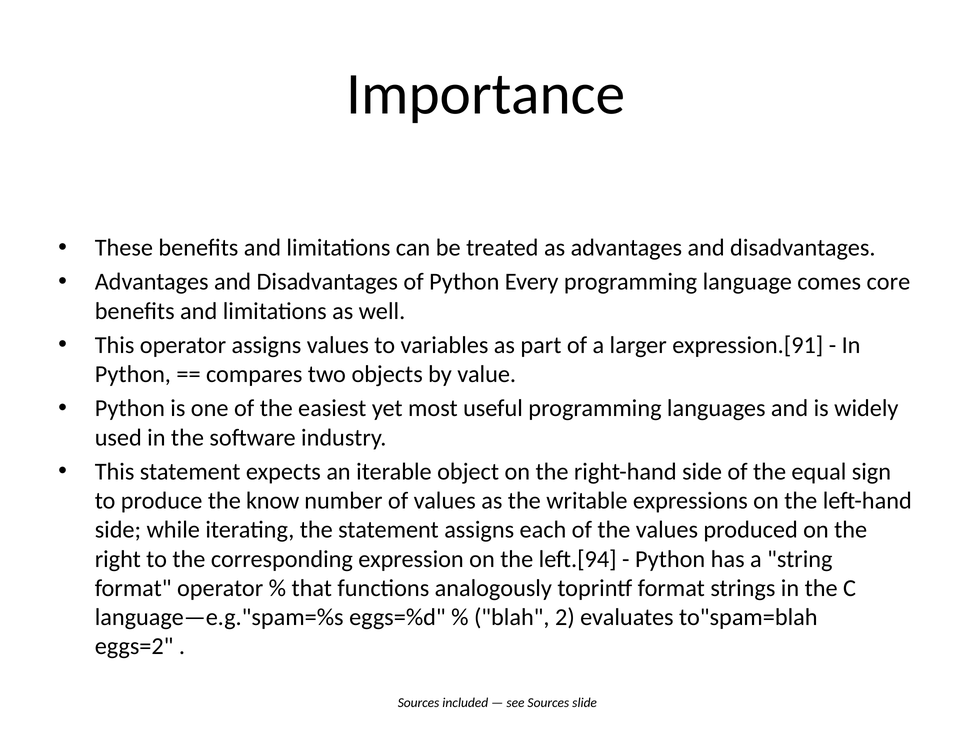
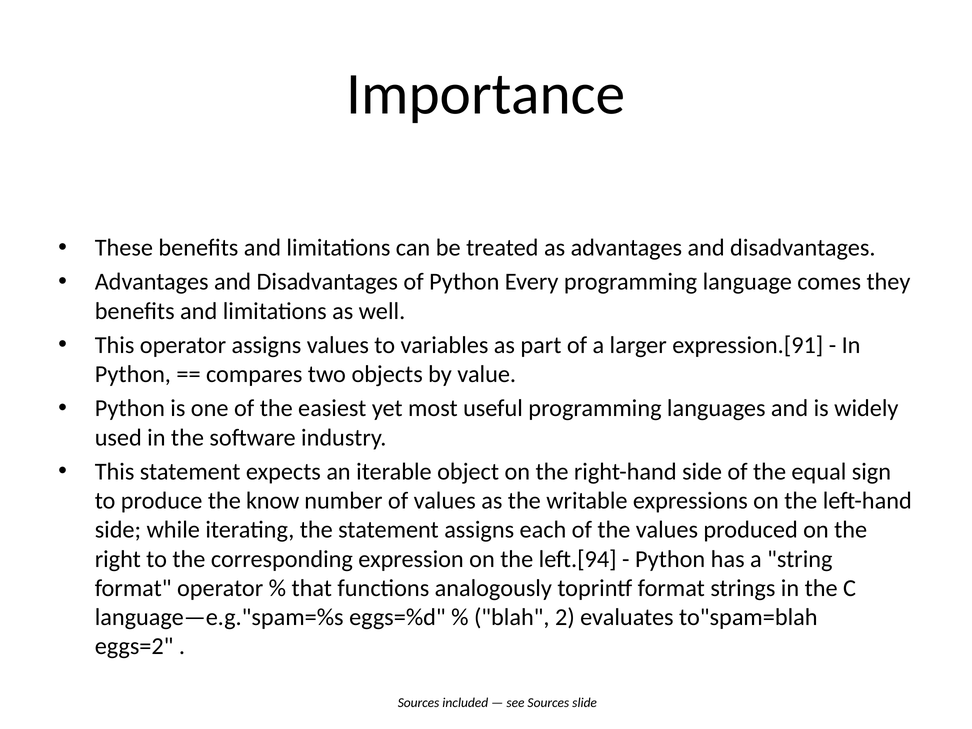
core: core -> they
